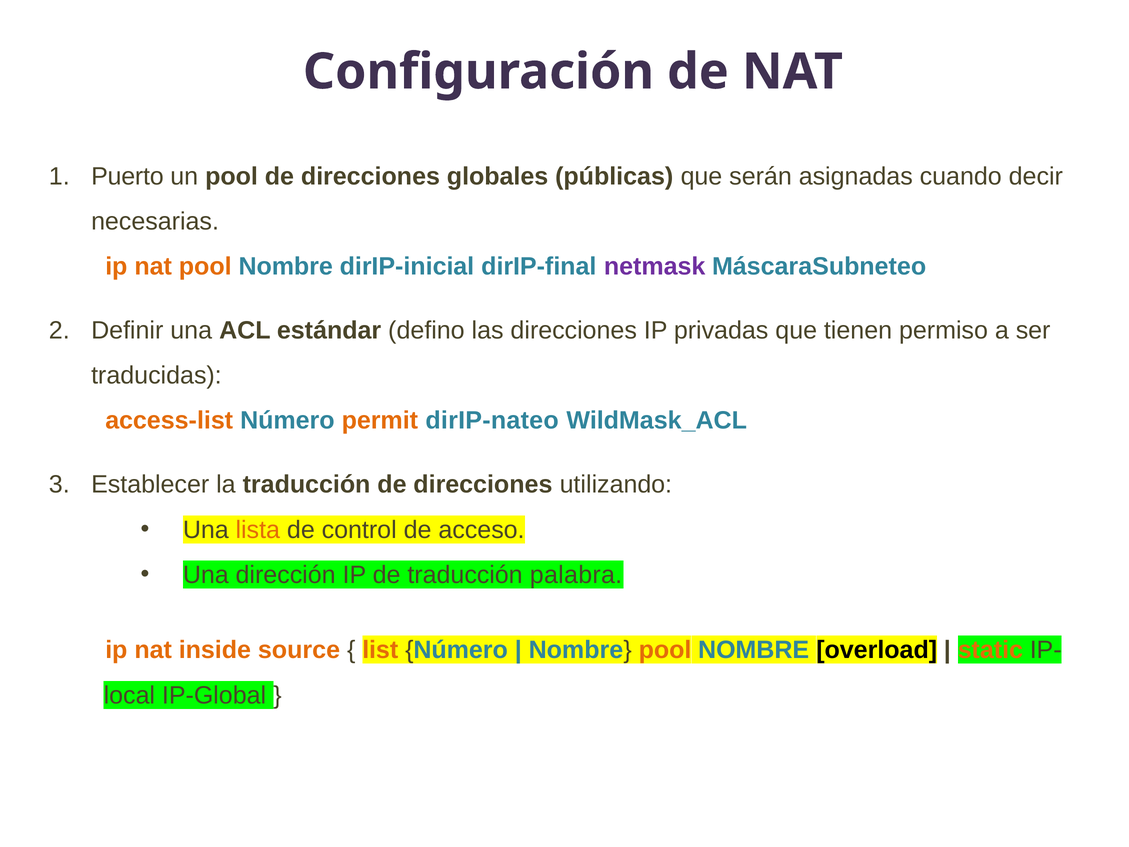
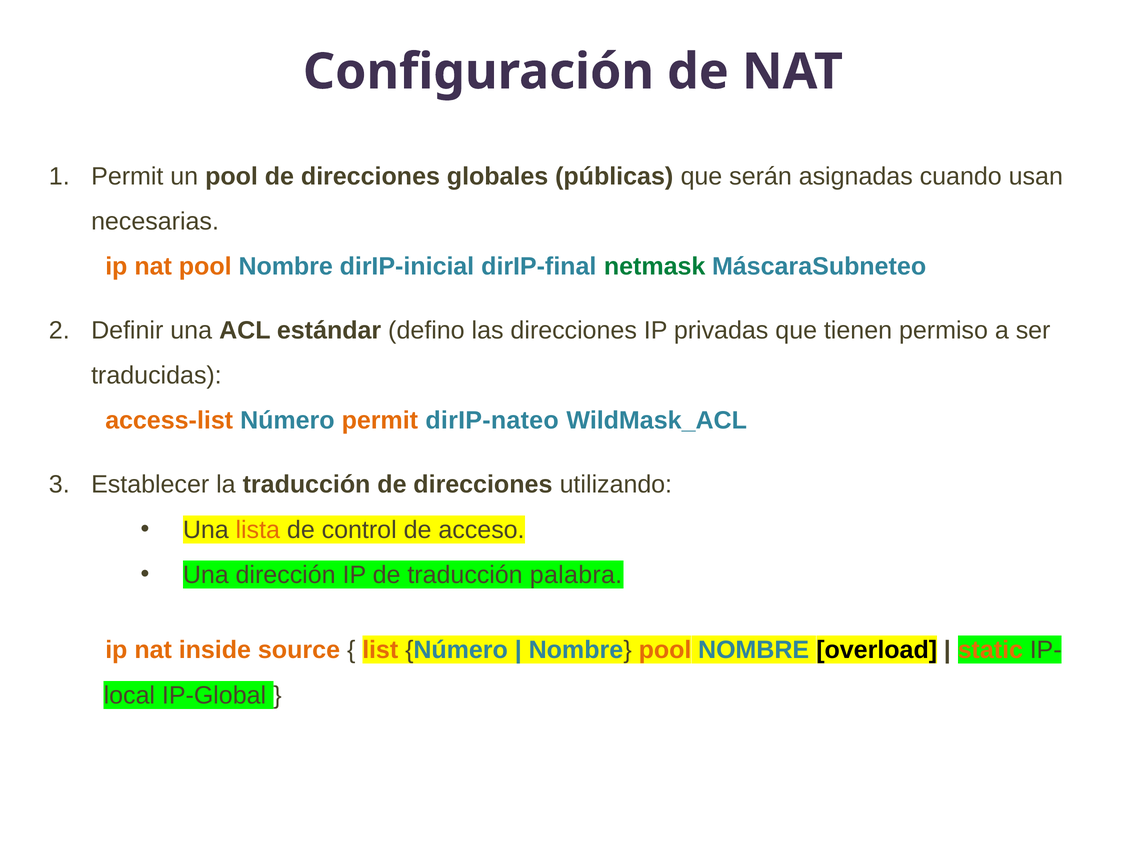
Puerto at (127, 176): Puerto -> Permit
decir: decir -> usan
netmask colour: purple -> green
